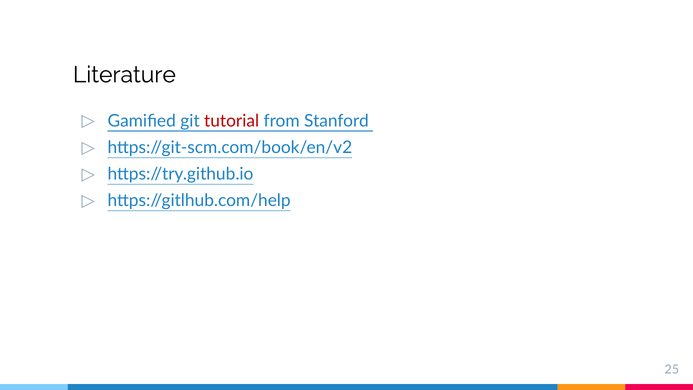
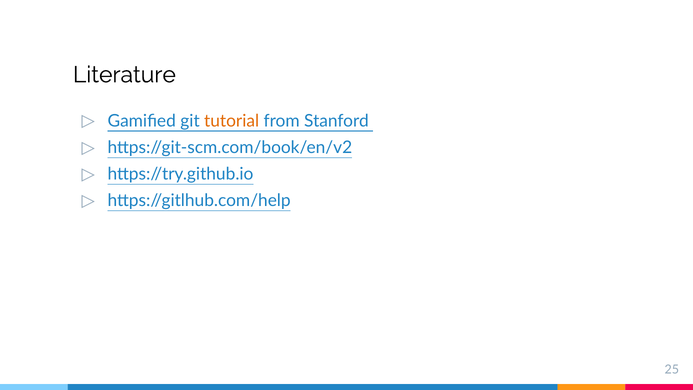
tutorial colour: red -> orange
